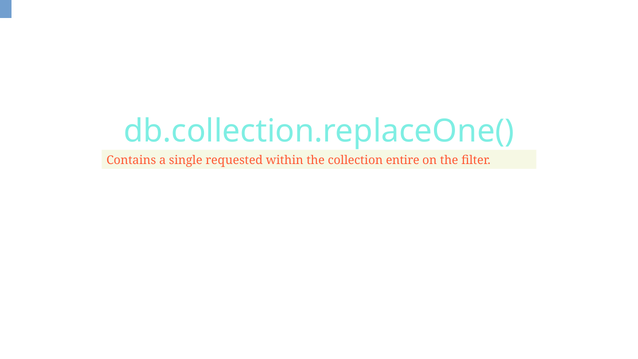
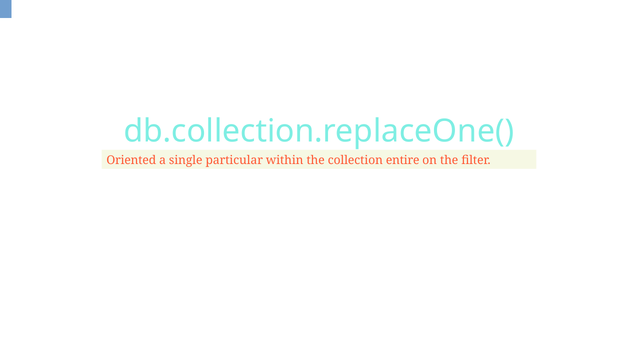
Contains: Contains -> Oriented
requested: requested -> particular
